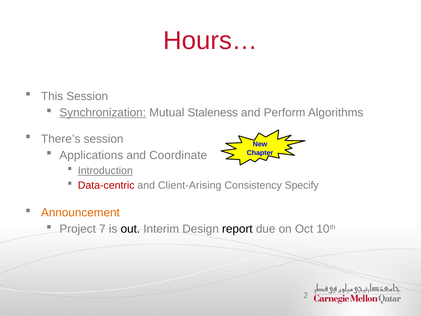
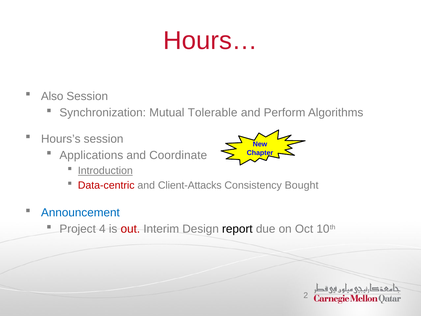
This: This -> Also
Synchronization underline: present -> none
Staleness: Staleness -> Tolerable
There’s: There’s -> Hours’s
Client-Arising: Client-Arising -> Client-Attacks
Specify: Specify -> Bought
Announcement colour: orange -> blue
7: 7 -> 4
out colour: black -> red
